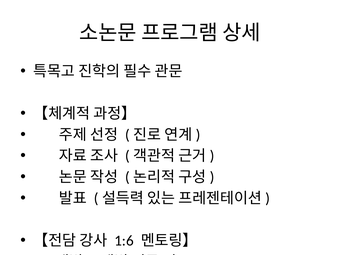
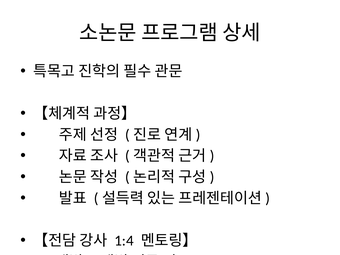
1:6: 1:6 -> 1:4
